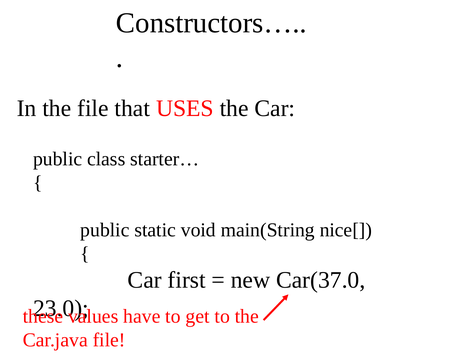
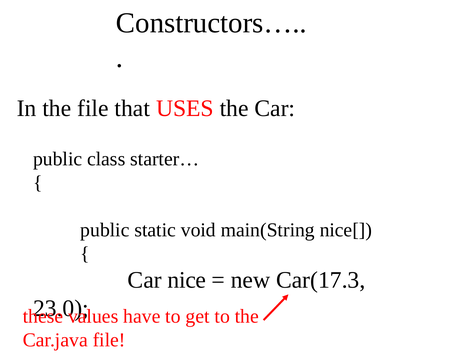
first: first -> nice
Car(37.0: Car(37.0 -> Car(17.3
